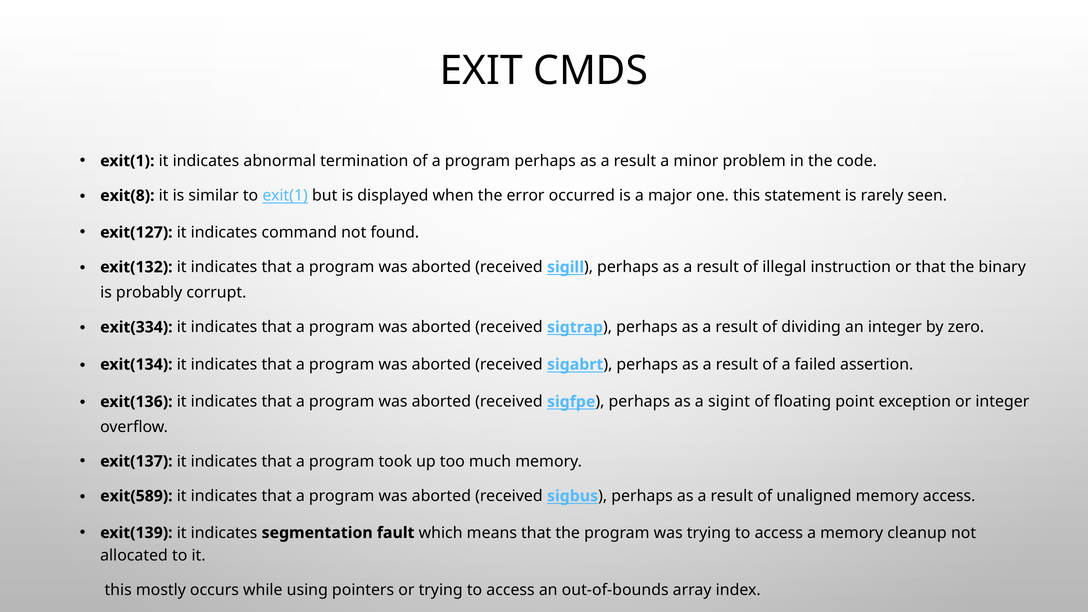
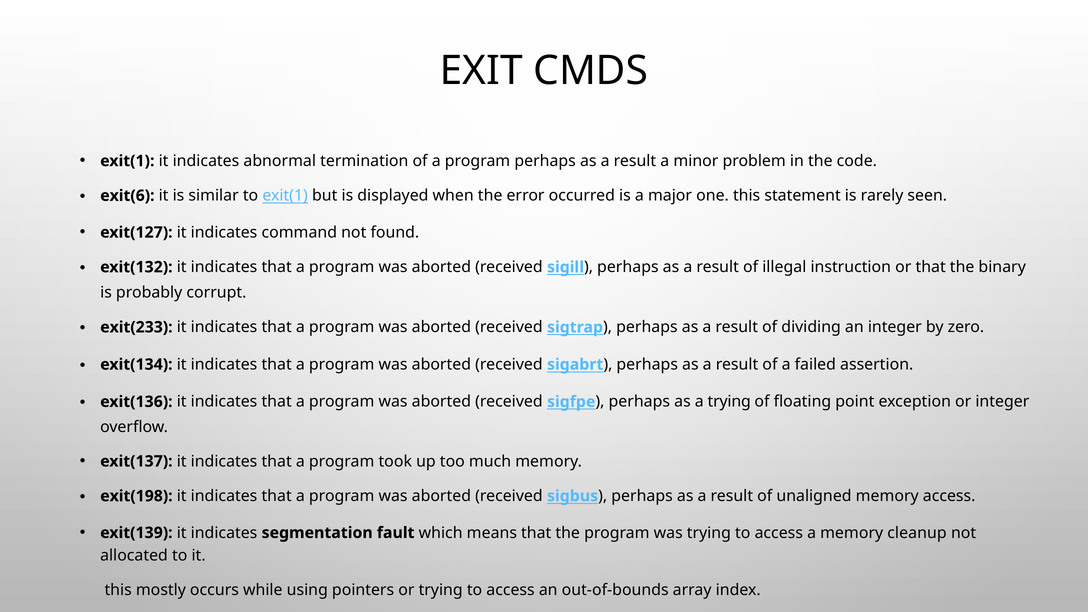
exit(8: exit(8 -> exit(6
exit(334: exit(334 -> exit(233
a sigint: sigint -> trying
exit(589: exit(589 -> exit(198
